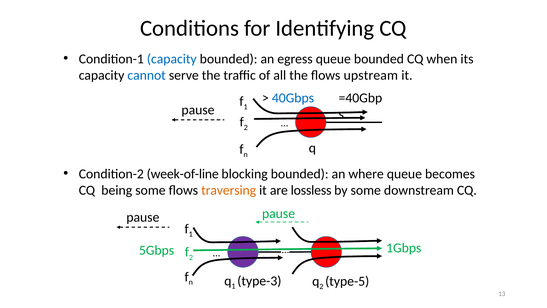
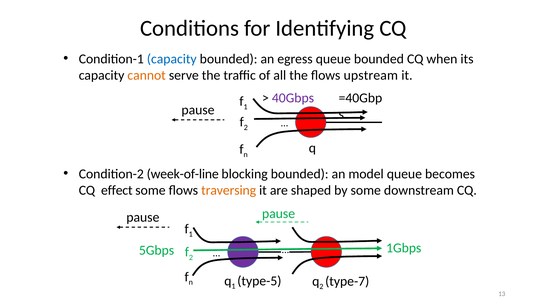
cannot colour: blue -> orange
40Gbps colour: blue -> purple
where: where -> model
being: being -> effect
lossless: lossless -> shaped
type-3: type-3 -> type-5
type-5: type-5 -> type-7
